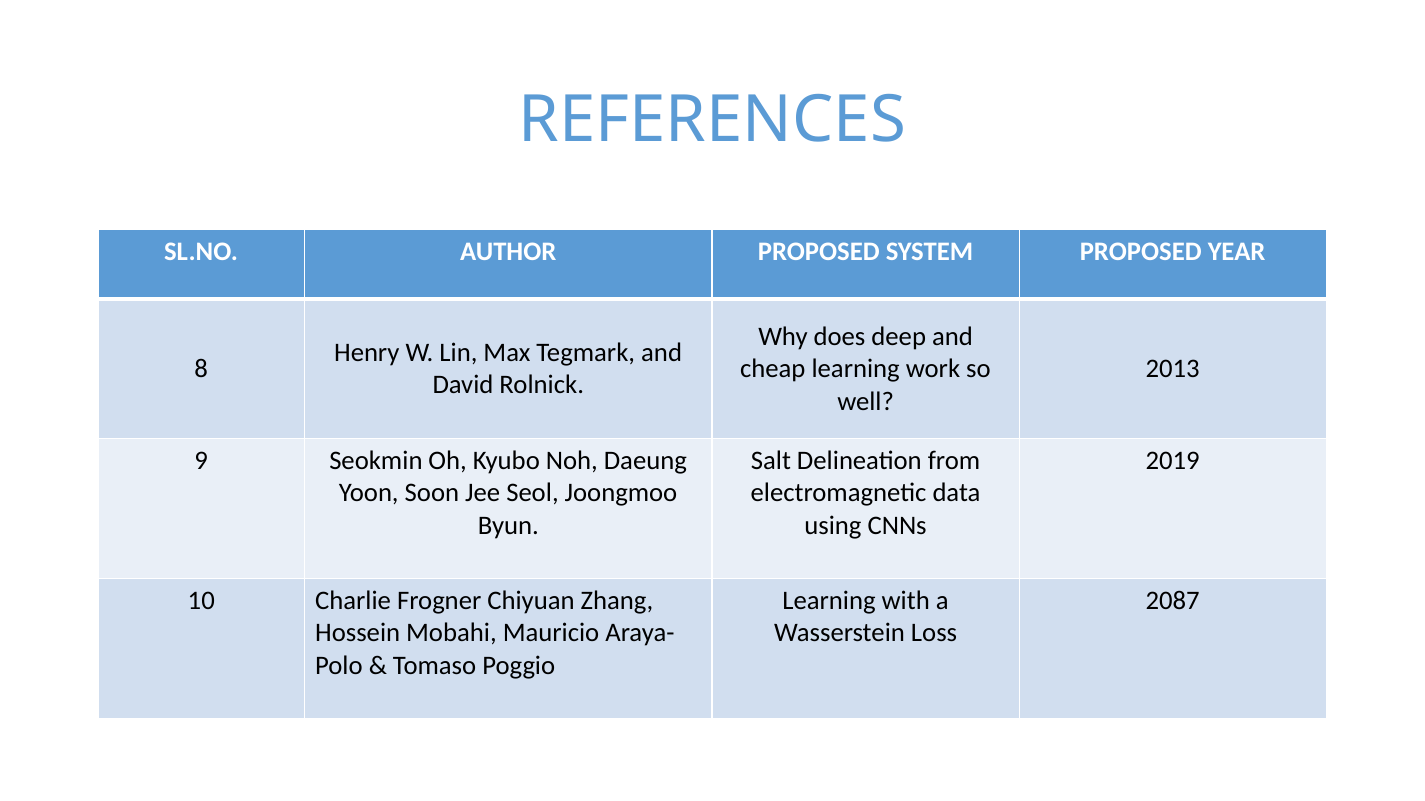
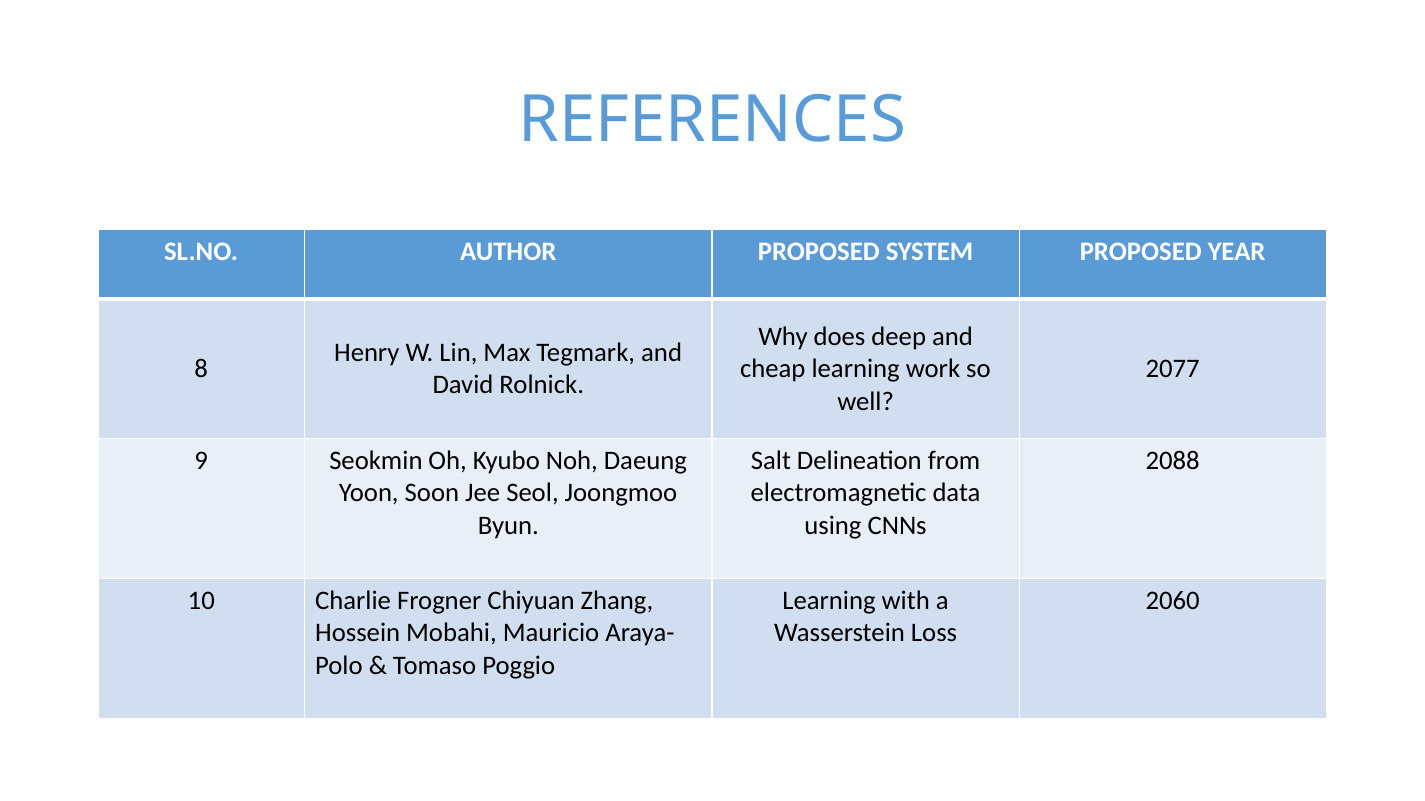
2013: 2013 -> 2077
2019: 2019 -> 2088
2087: 2087 -> 2060
